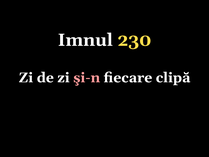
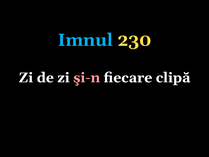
Imnul colour: white -> light blue
